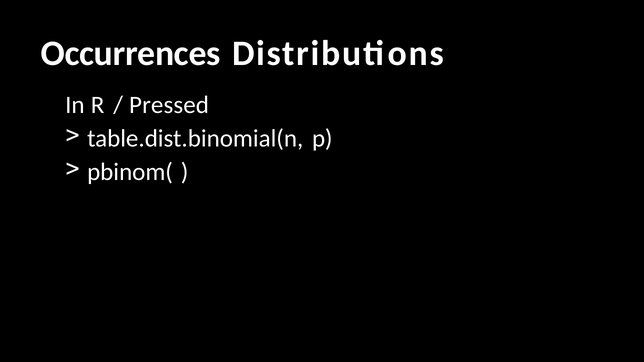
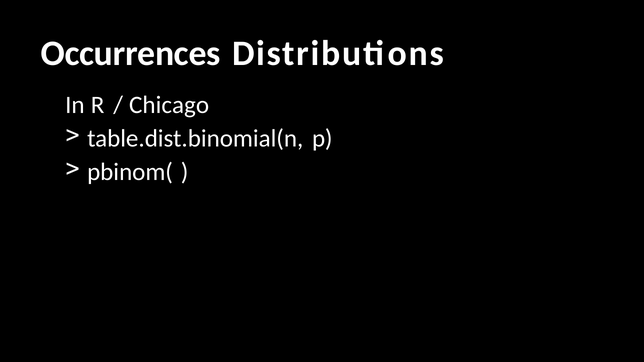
Pressed: Pressed -> Chicago
